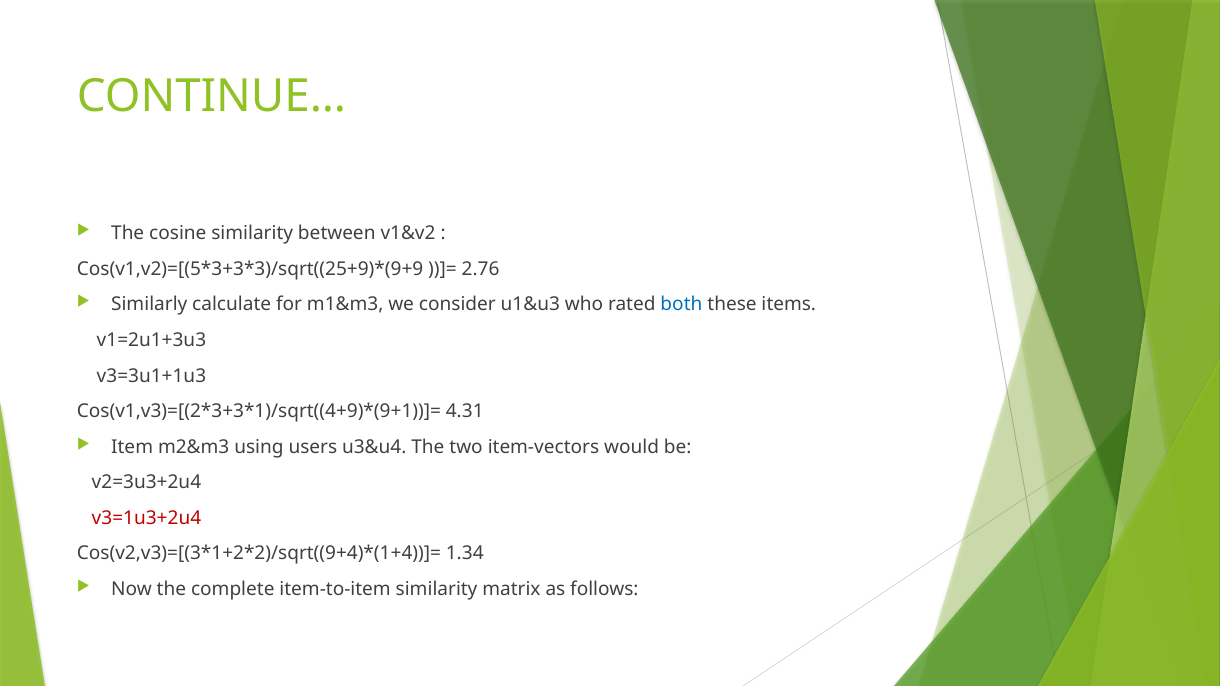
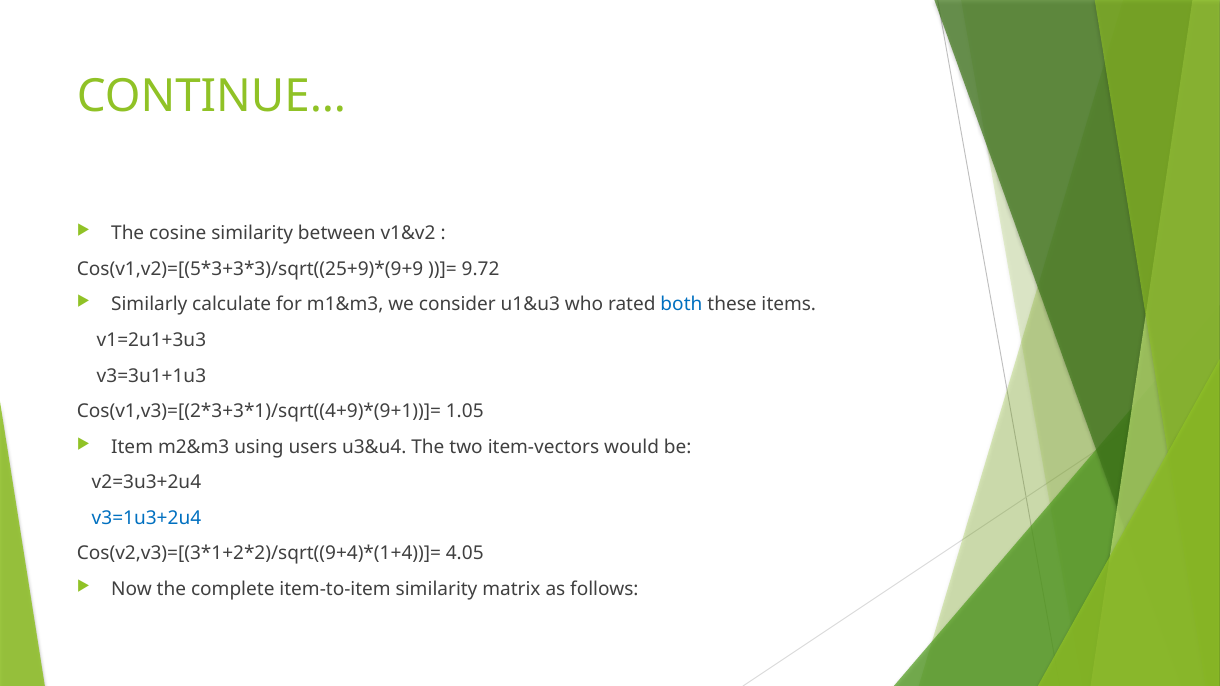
2.76: 2.76 -> 9.72
4.31: 4.31 -> 1.05
v3=1u3+2u4 colour: red -> blue
1.34: 1.34 -> 4.05
